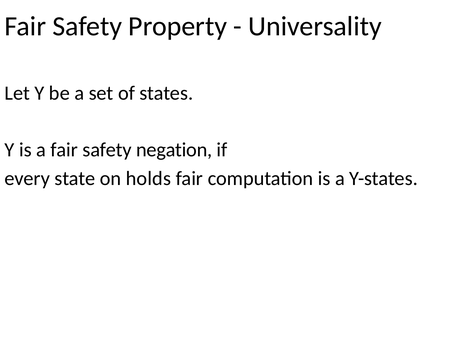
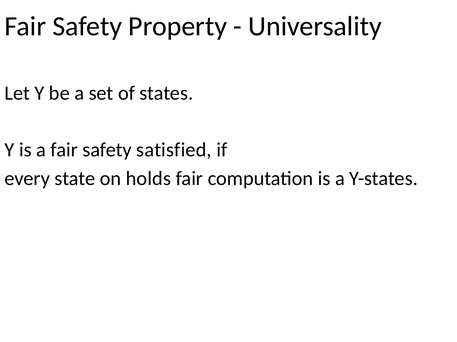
negation: negation -> satisfied
